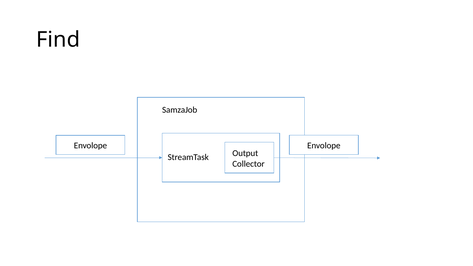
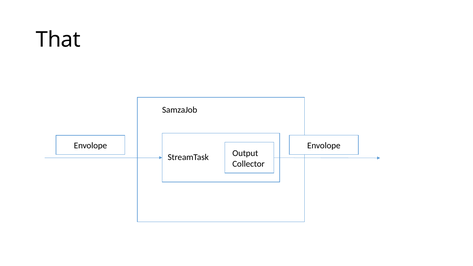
Find: Find -> That
